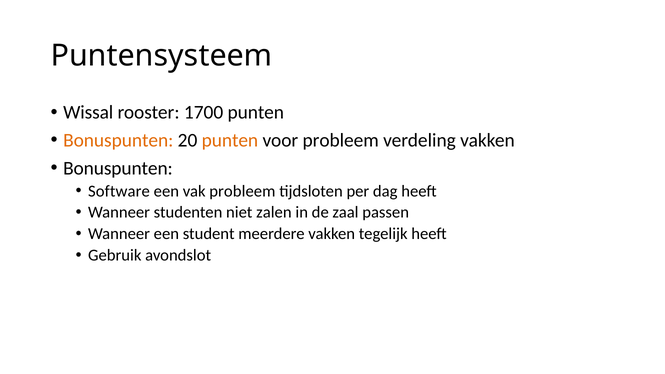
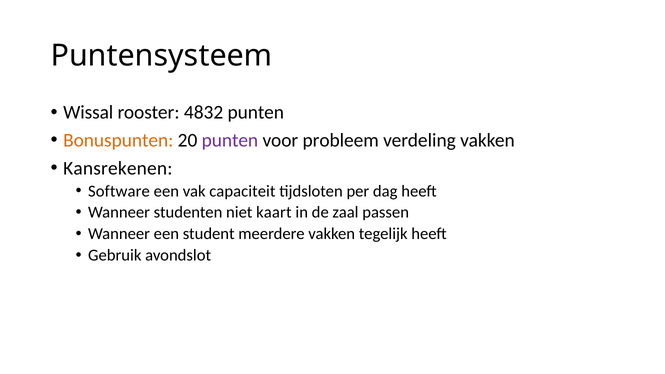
1700: 1700 -> 4832
punten at (230, 140) colour: orange -> purple
Bonuspunten at (118, 168): Bonuspunten -> Kansrekenen
vak probleem: probleem -> capaciteit
zalen: zalen -> kaart
